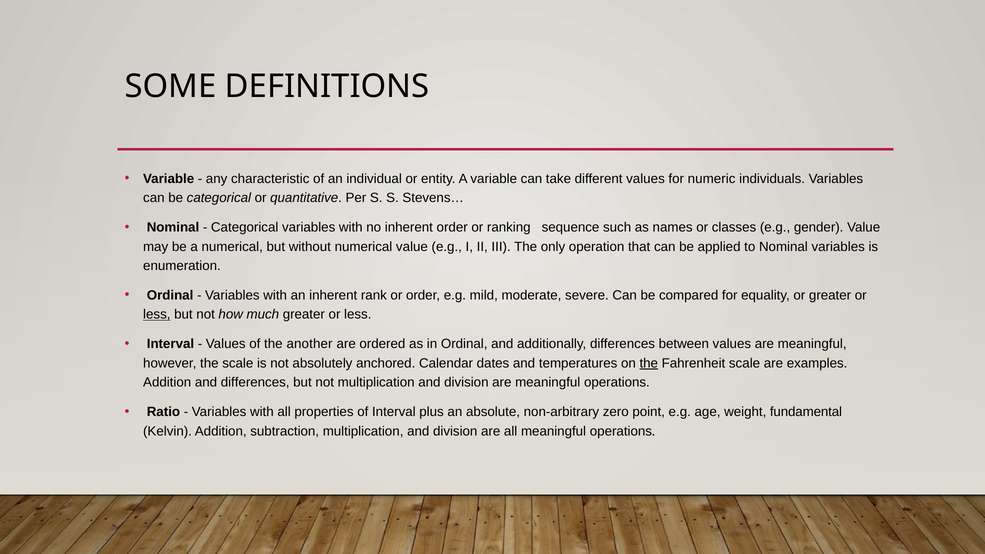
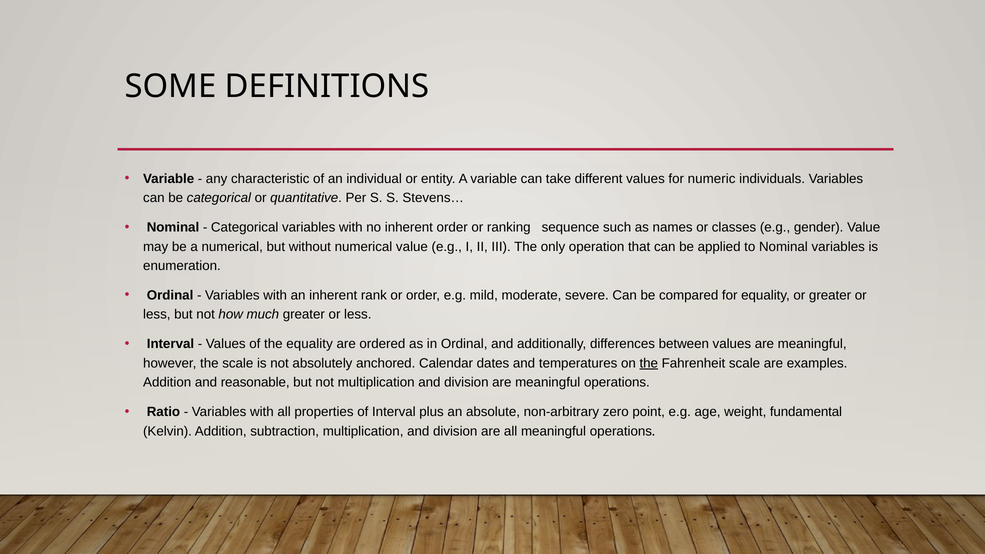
less at (157, 315) underline: present -> none
the another: another -> equality
and differences: differences -> reasonable
